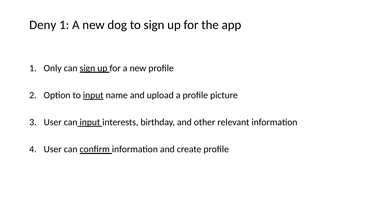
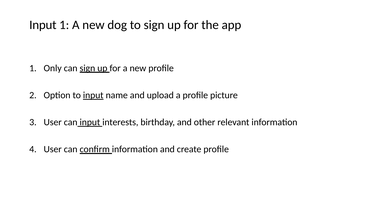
Deny at (43, 25): Deny -> Input
